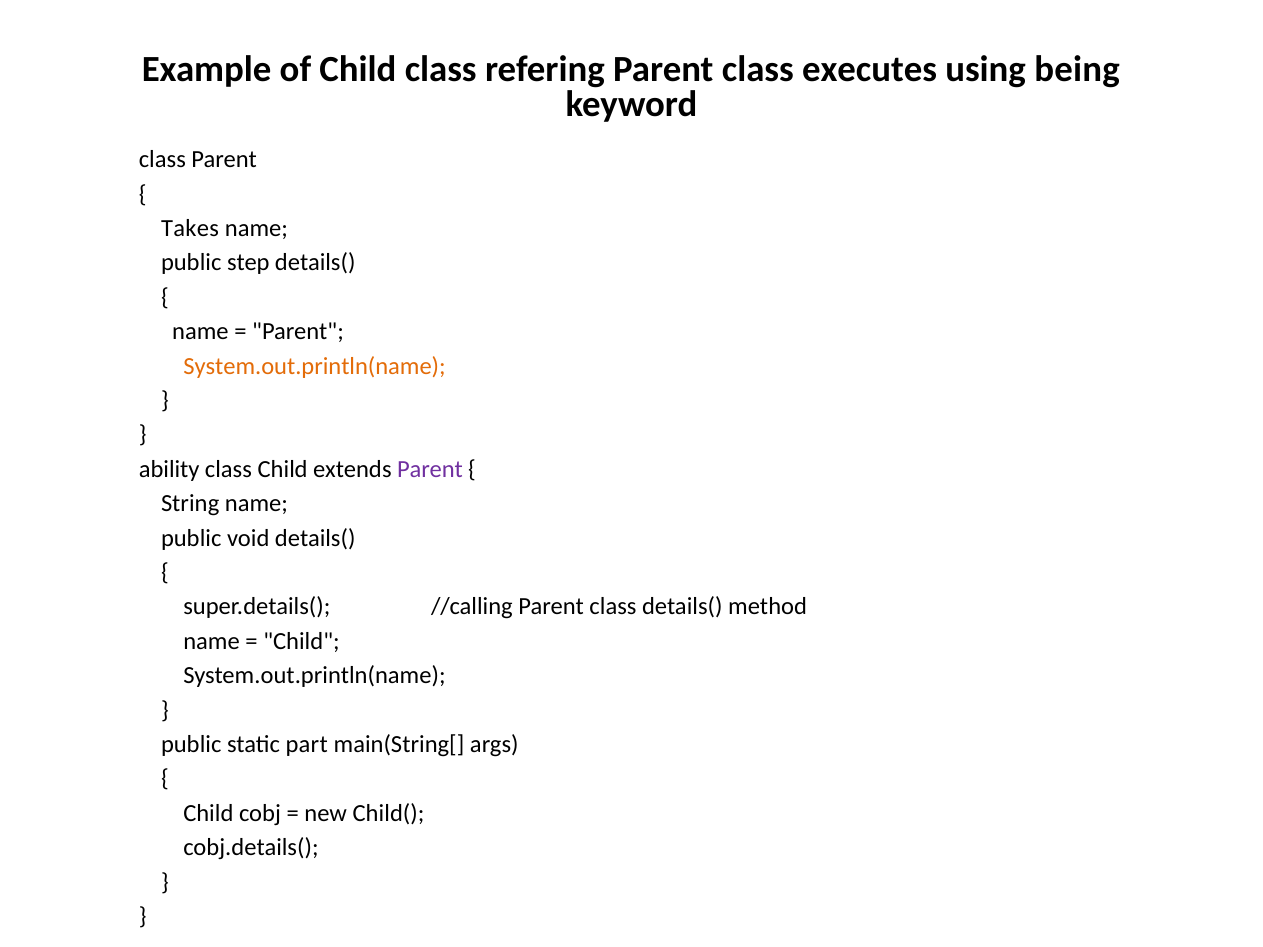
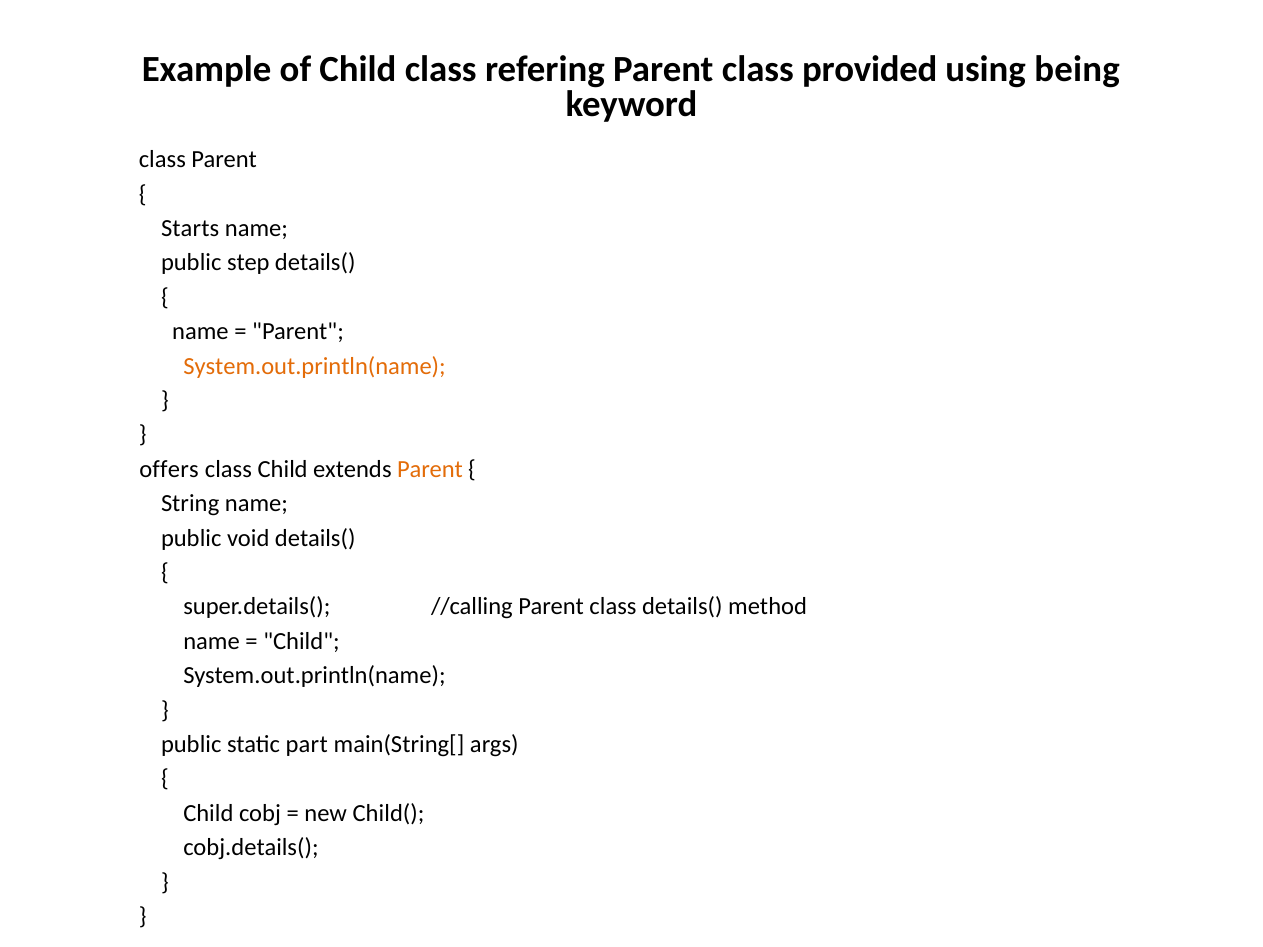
executes: executes -> provided
Takes: Takes -> Starts
ability: ability -> offers
Parent at (430, 469) colour: purple -> orange
